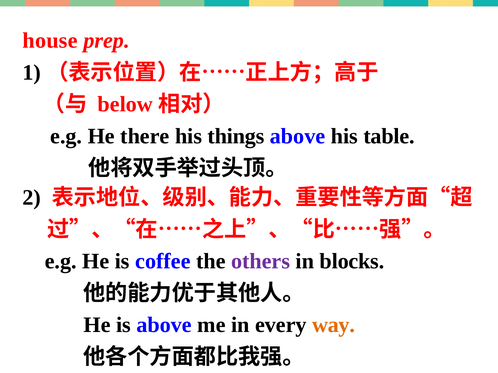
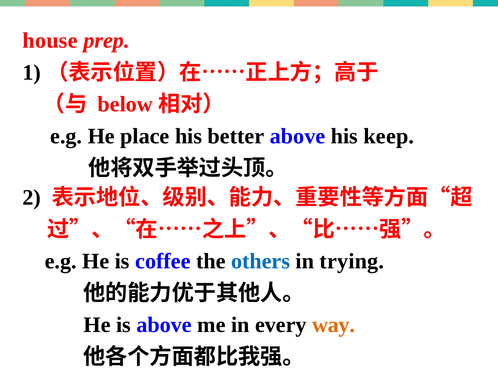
there: there -> place
things: things -> better
table: table -> keep
others colour: purple -> blue
blocks: blocks -> trying
